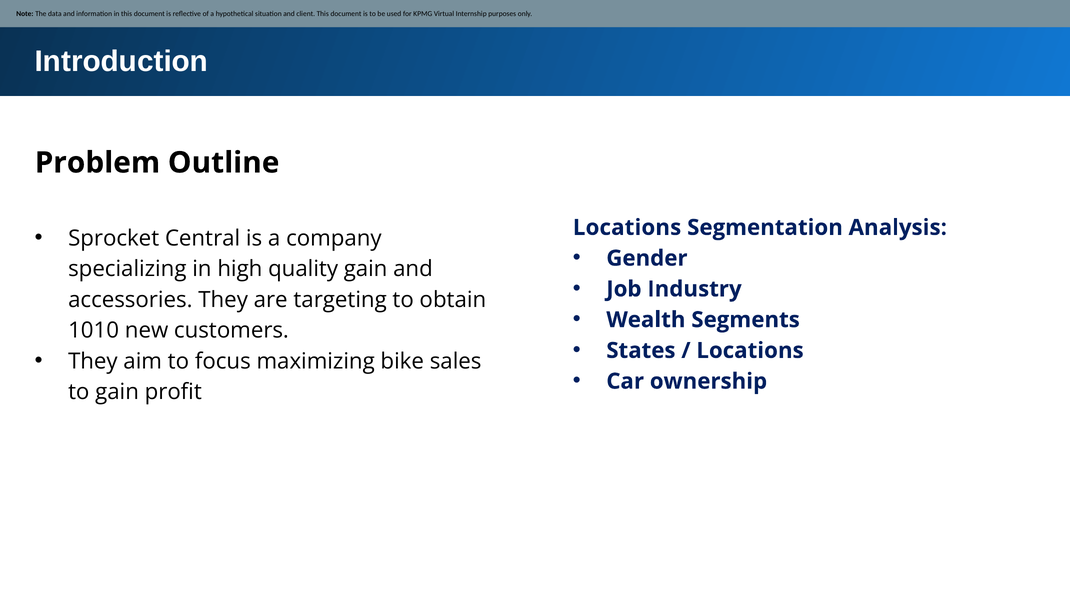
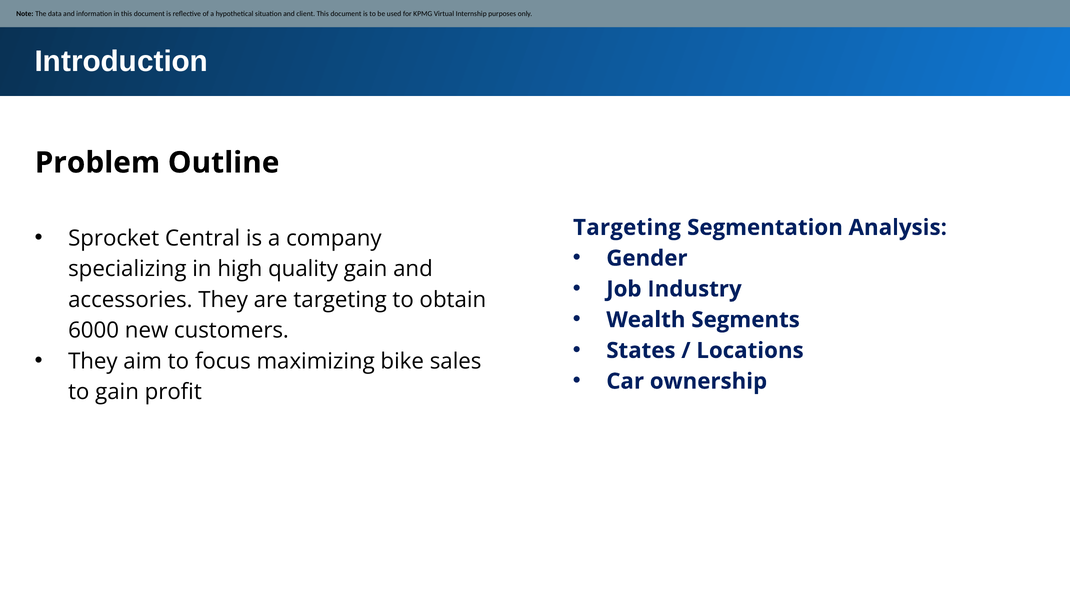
Locations at (627, 227): Locations -> Targeting
1010: 1010 -> 6000
